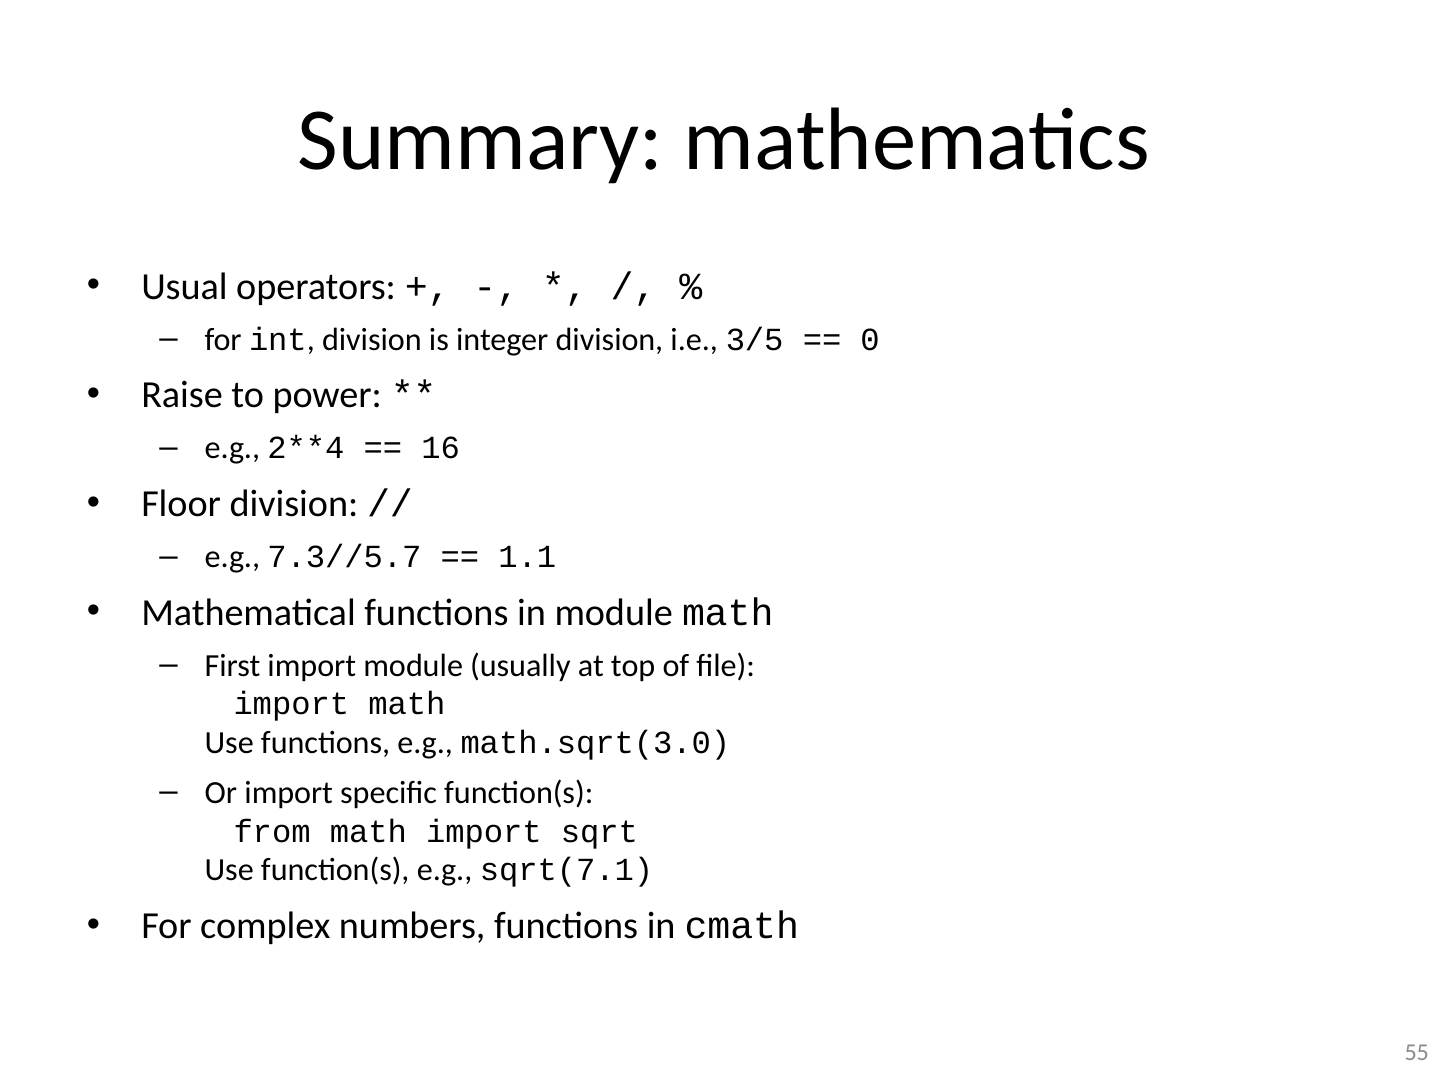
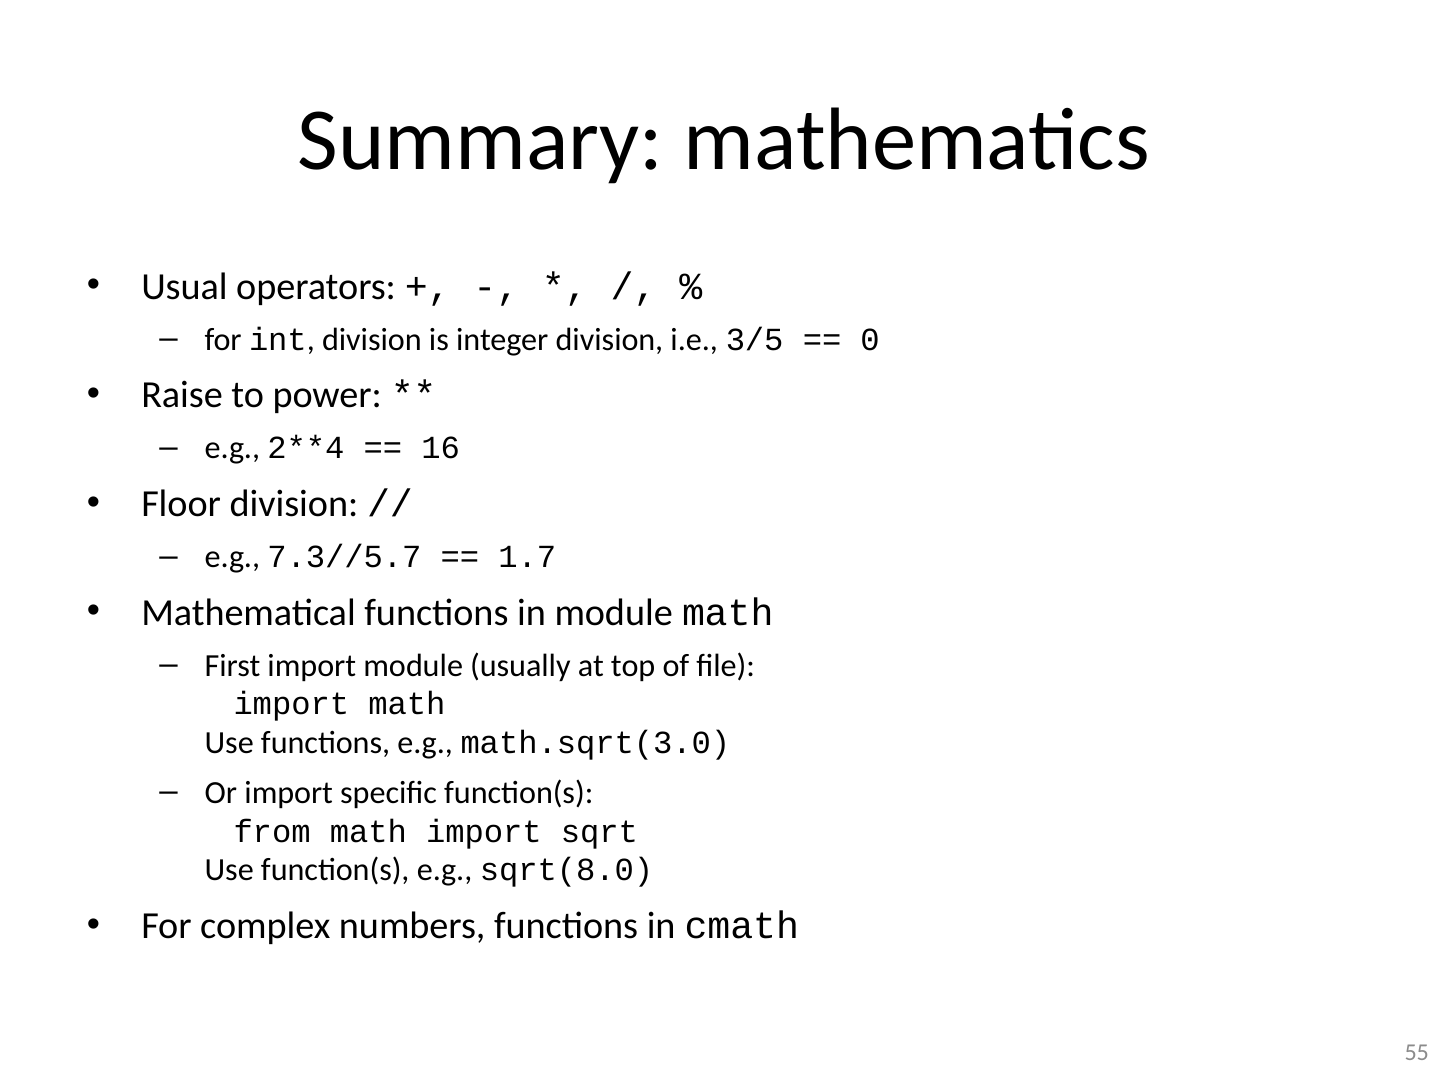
1.1: 1.1 -> 1.7
sqrt(7.1: sqrt(7.1 -> sqrt(8.0
